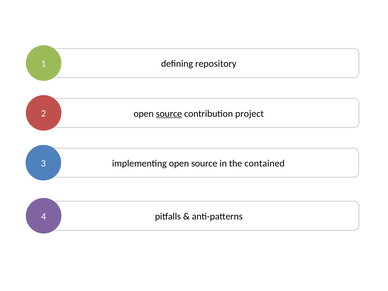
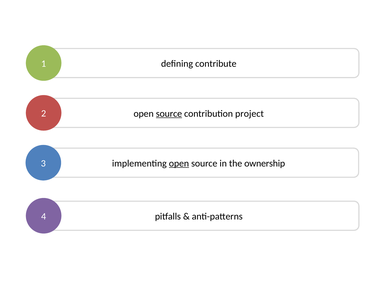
repository: repository -> contribute
open at (179, 163) underline: none -> present
contained: contained -> ownership
